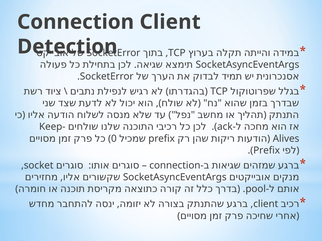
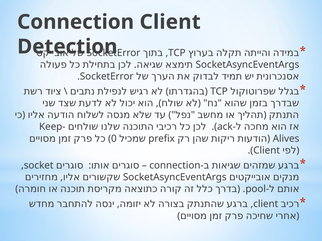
Prefix at (267, 151): Prefix -> Client
